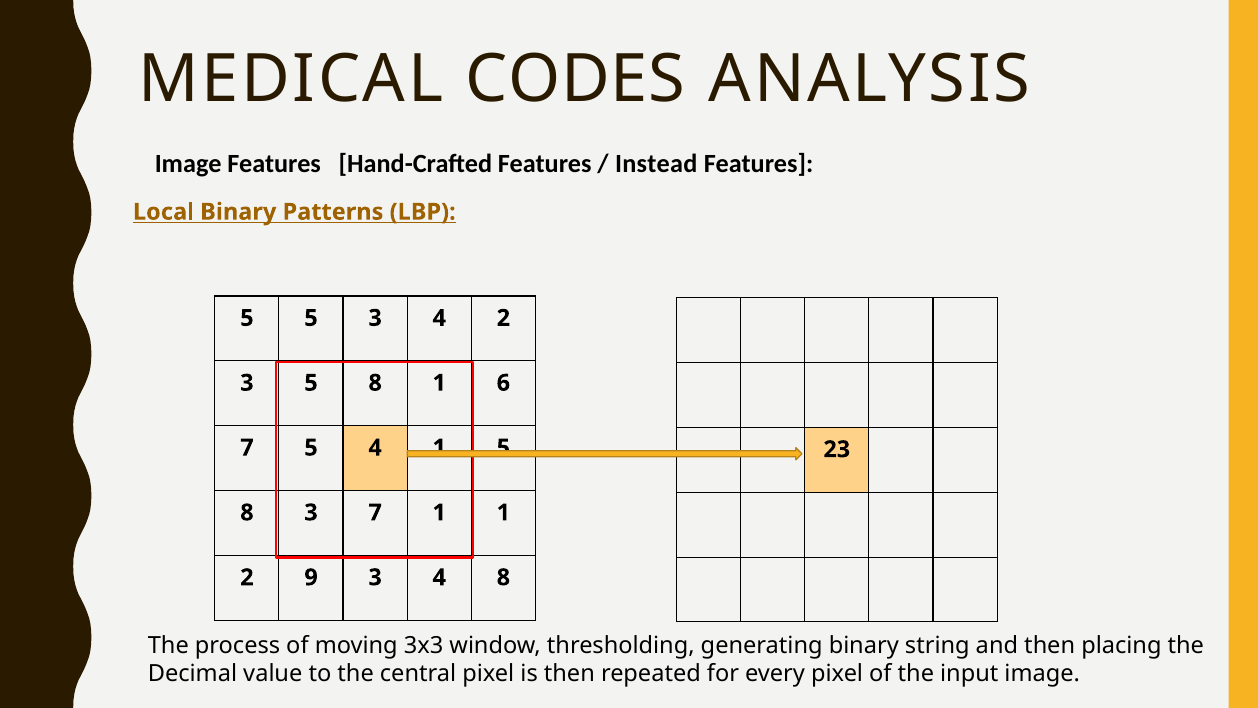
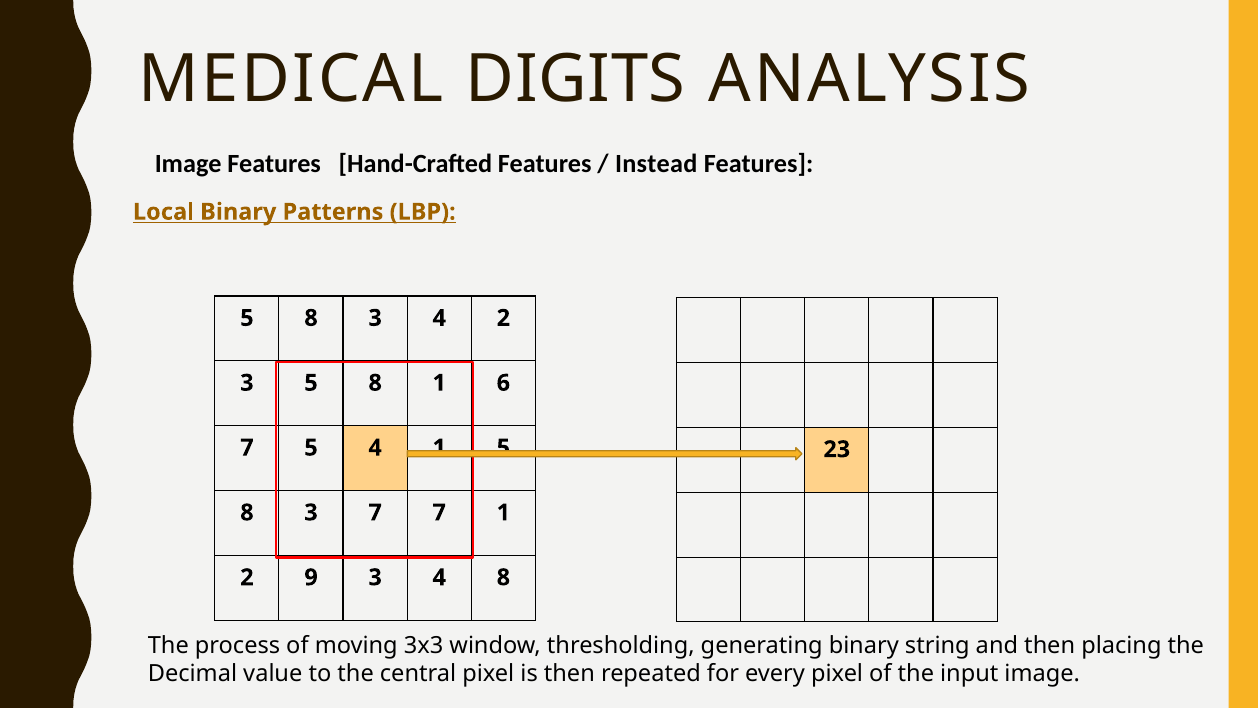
CODES: CODES -> DIGITS
5 at (311, 318): 5 -> 8
7 1: 1 -> 7
